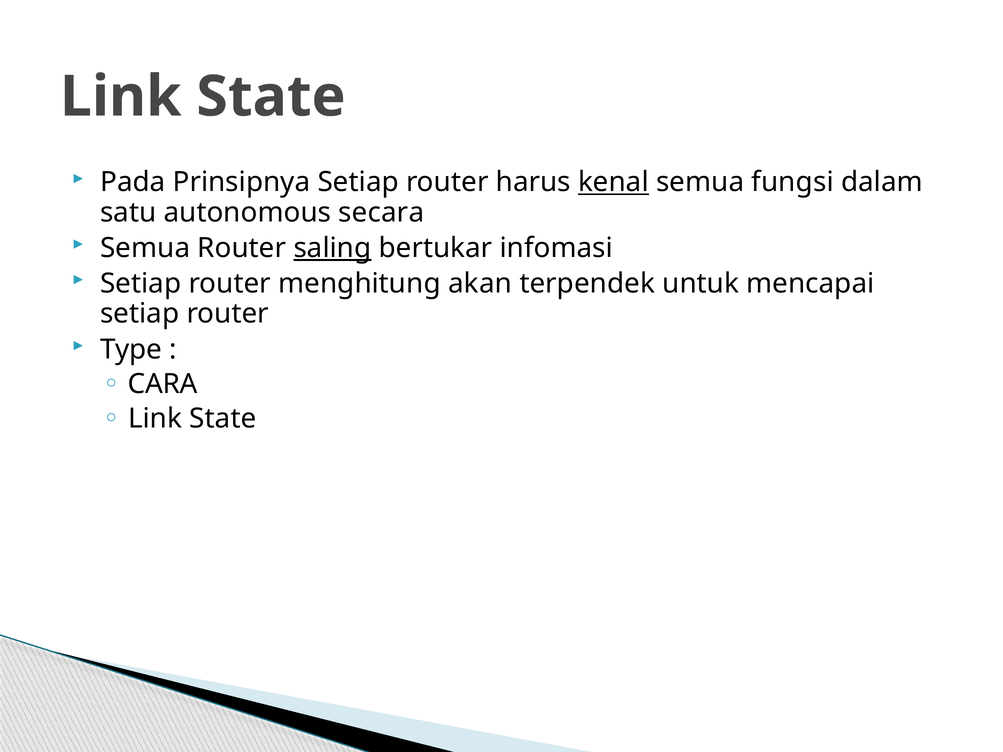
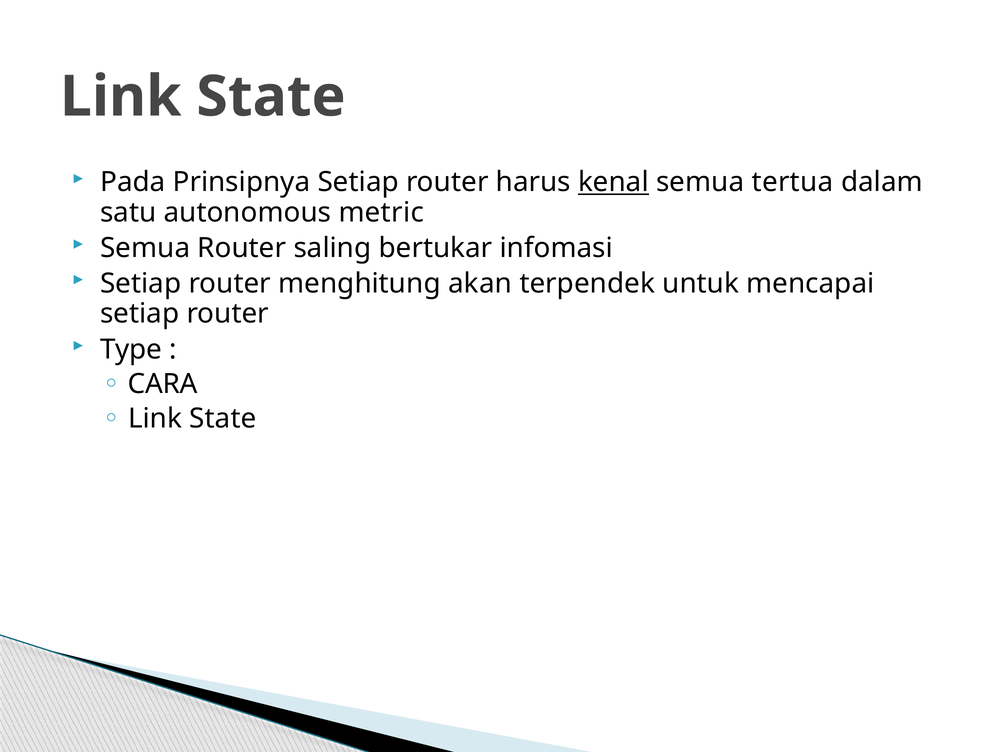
fungsi: fungsi -> tertua
secara: secara -> metric
saling underline: present -> none
